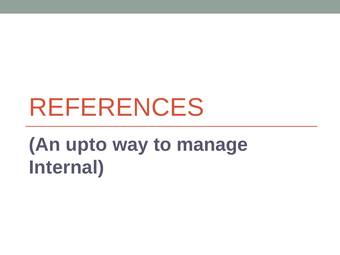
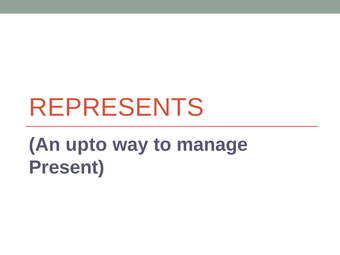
REFERENCES: REFERENCES -> REPRESENTS
Internal: Internal -> Present
